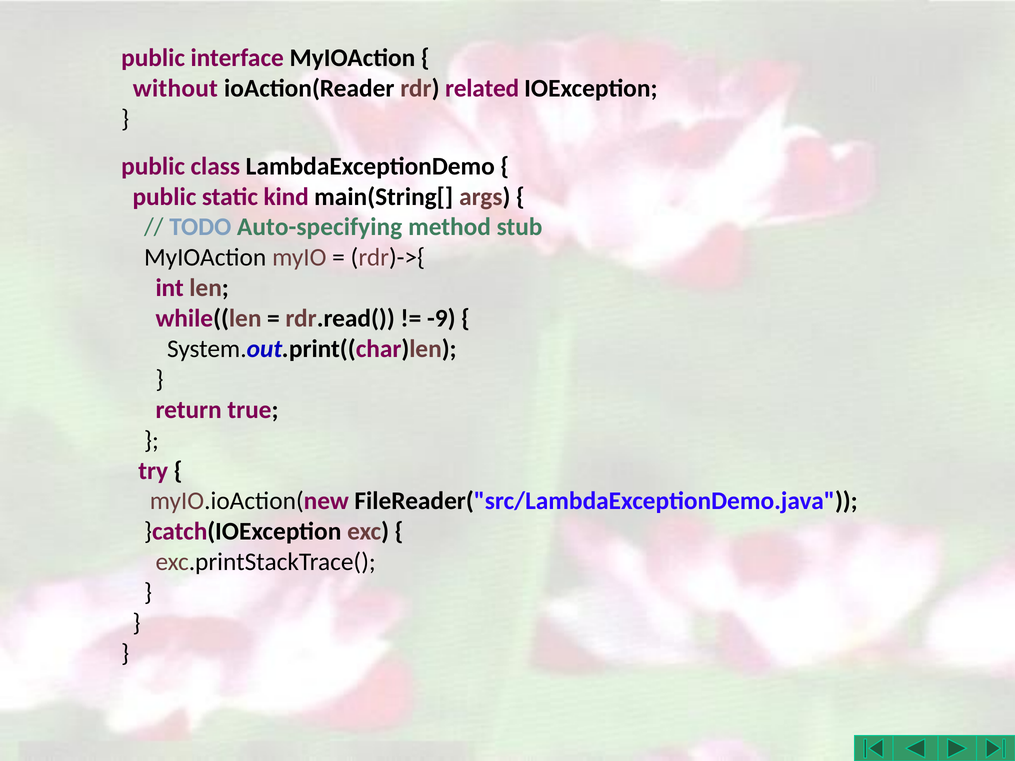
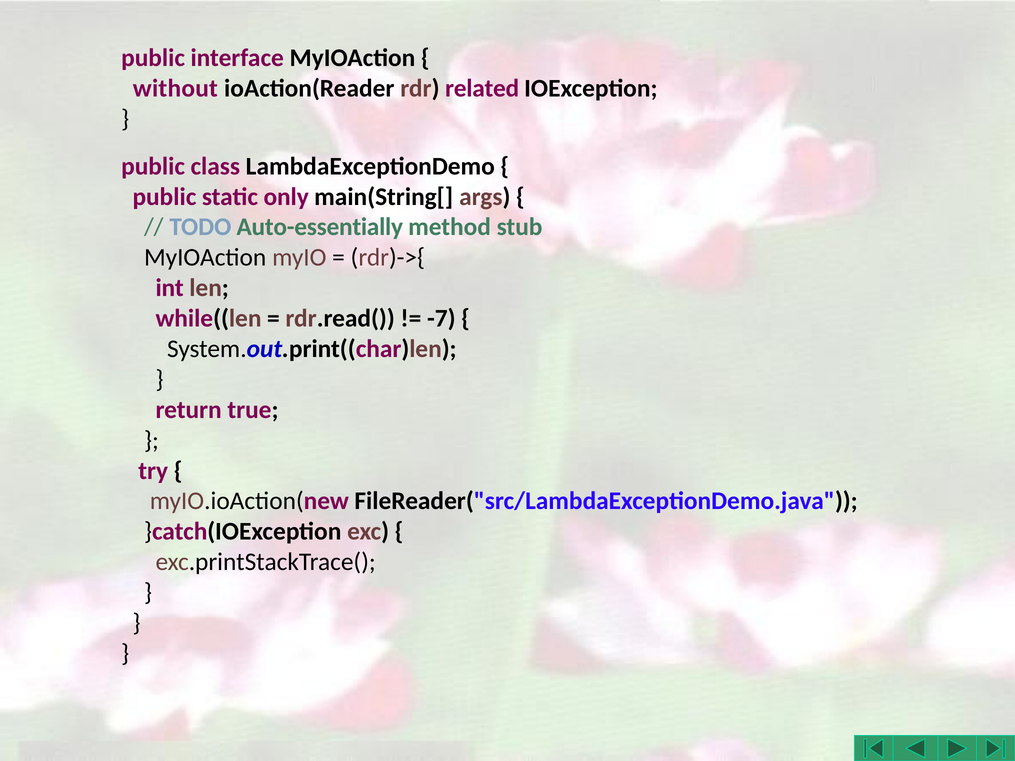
kind: kind -> only
Auto-specifying: Auto-specifying -> Auto-essentially
-9: -9 -> -7
